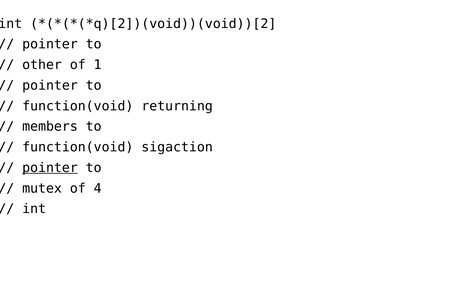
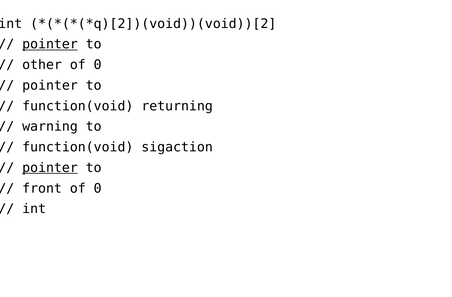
pointer at (50, 44) underline: none -> present
1 at (98, 65): 1 -> 0
members: members -> warning
mutex: mutex -> front
4 at (98, 188): 4 -> 0
